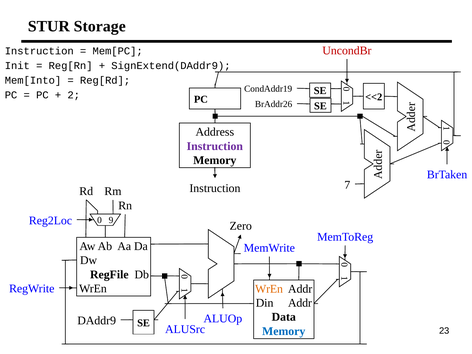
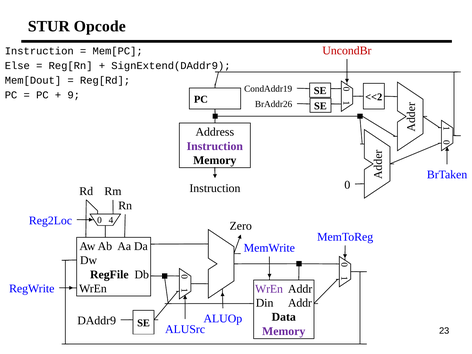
Storage: Storage -> Opcode
Init: Init -> Else
Mem[Into: Mem[Into -> Mem[Dout
2: 2 -> 9
Instruction 7: 7 -> 0
9: 9 -> 4
WrEn at (269, 289) colour: orange -> purple
Memory at (284, 331) colour: blue -> purple
